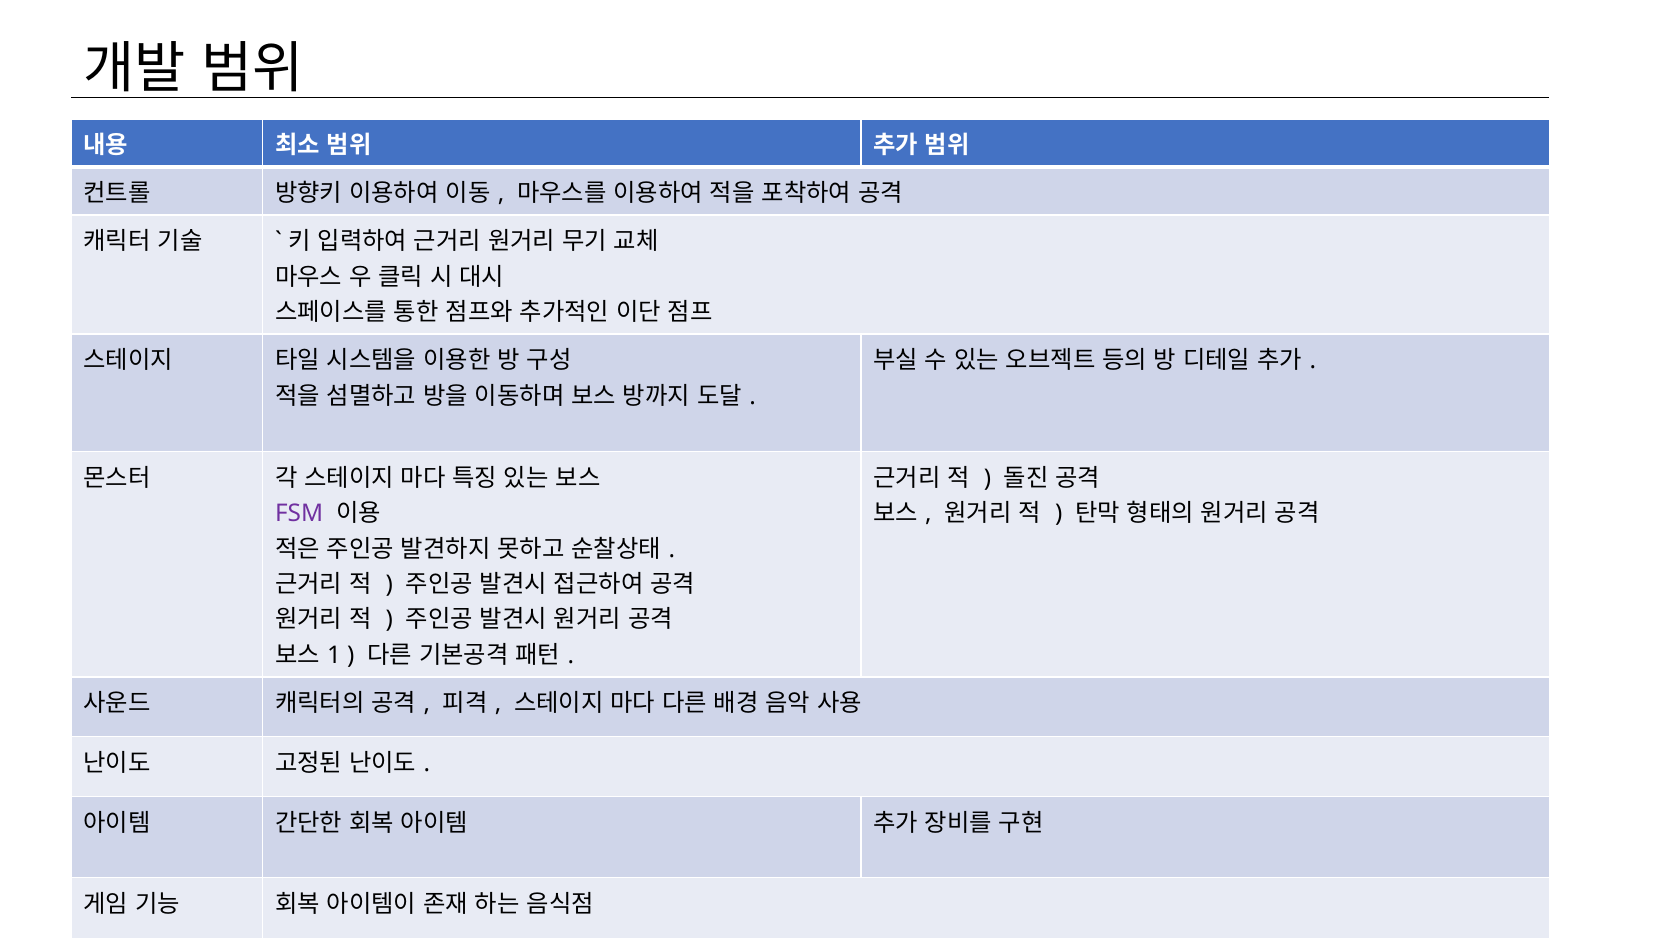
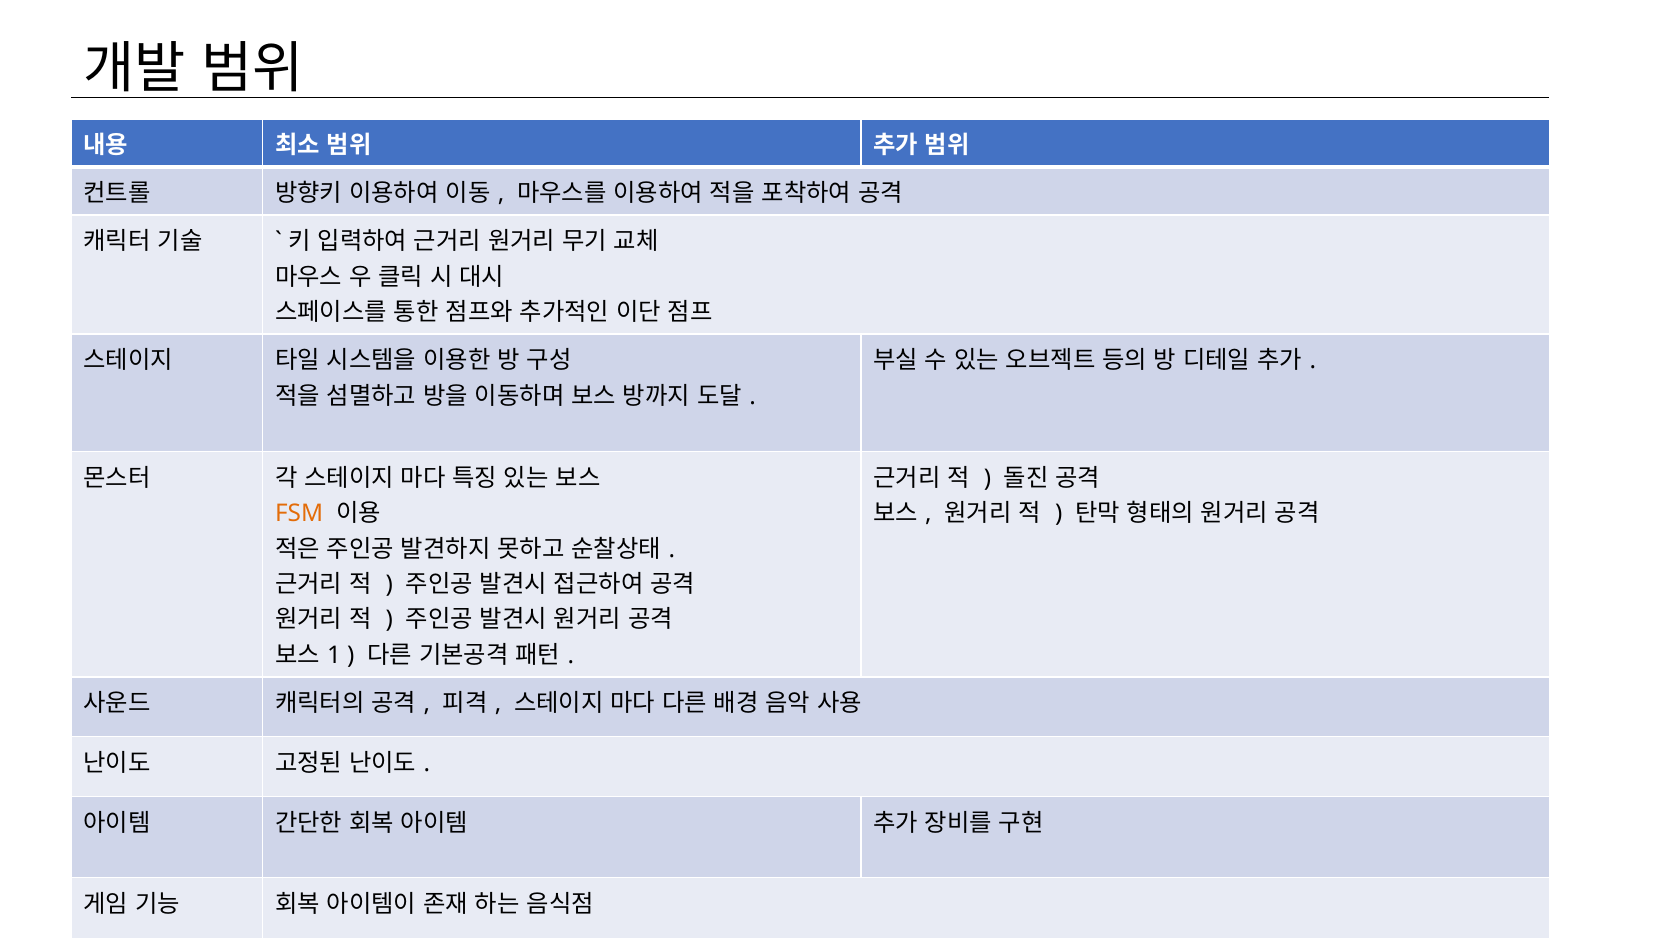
FSM colour: purple -> orange
